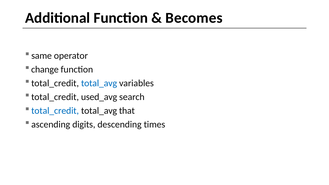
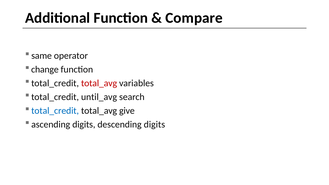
Becomes: Becomes -> Compare
total_avg at (99, 83) colour: blue -> red
used_avg: used_avg -> until_avg
that: that -> give
descending times: times -> digits
